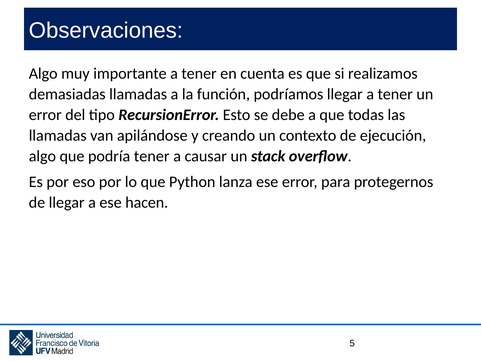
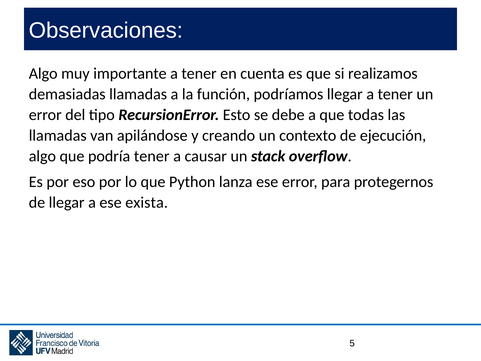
hacen: hacen -> exista
